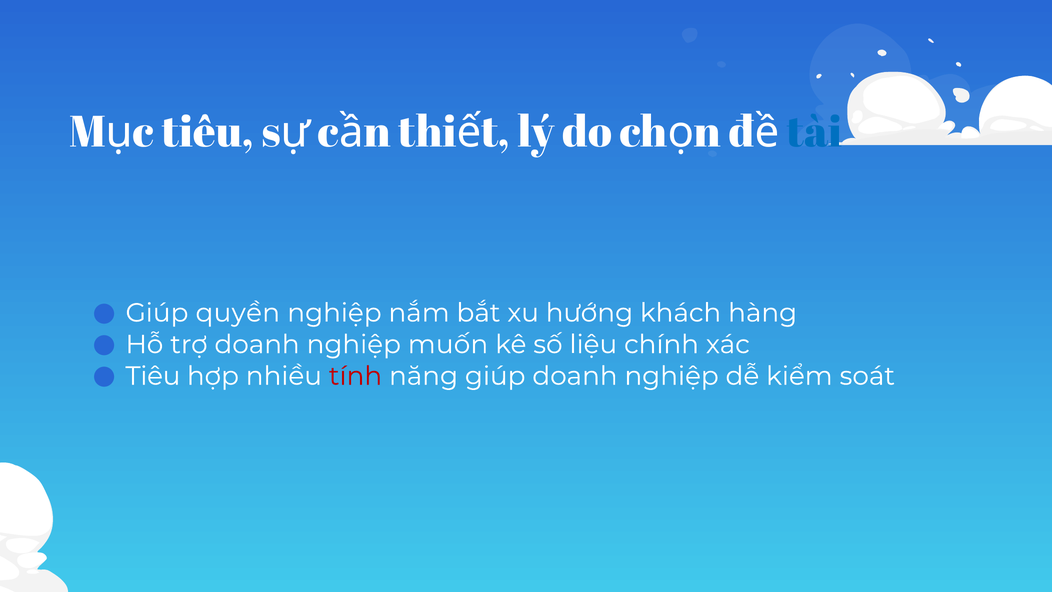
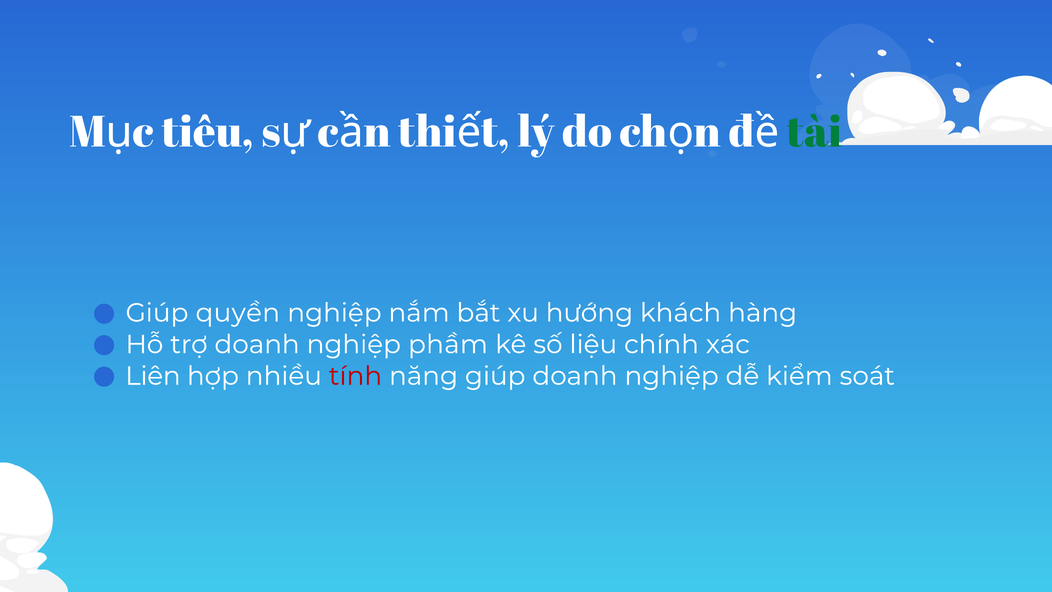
tài colour: blue -> green
muốn: muốn -> phầm
Tiêu at (153, 376): Tiêu -> Liên
